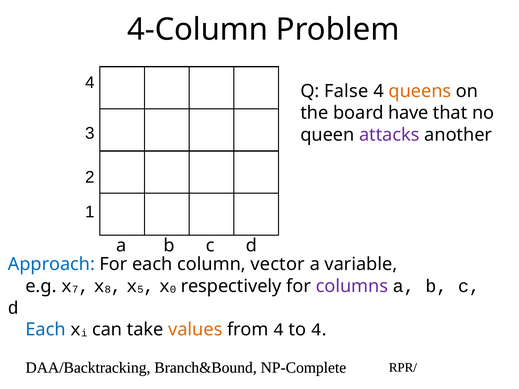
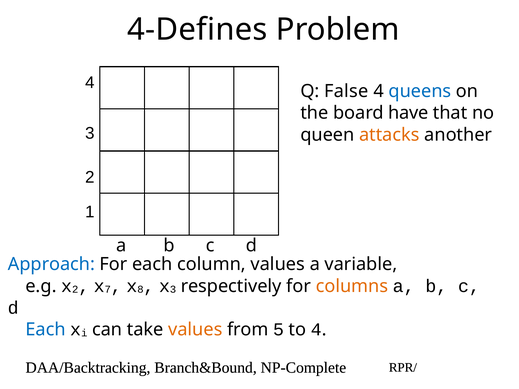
4-Column: 4-Column -> 4-Defines
queens colour: orange -> blue
attacks colour: purple -> orange
column vector: vector -> values
7 at (75, 290): 7 -> 2
8: 8 -> 7
5: 5 -> 8
0 at (173, 290): 0 -> 3
columns colour: purple -> orange
from 4: 4 -> 5
